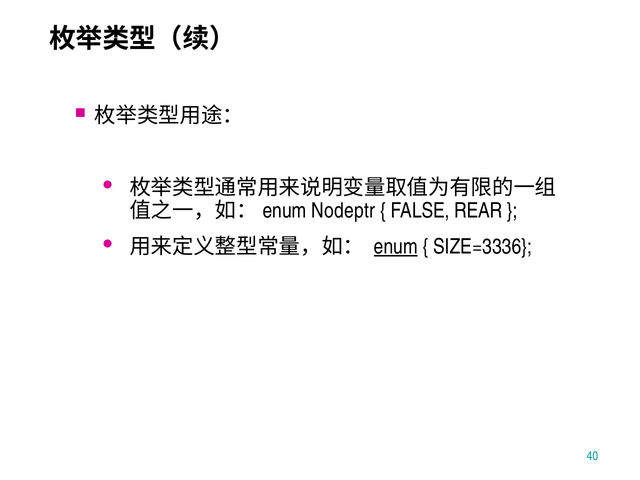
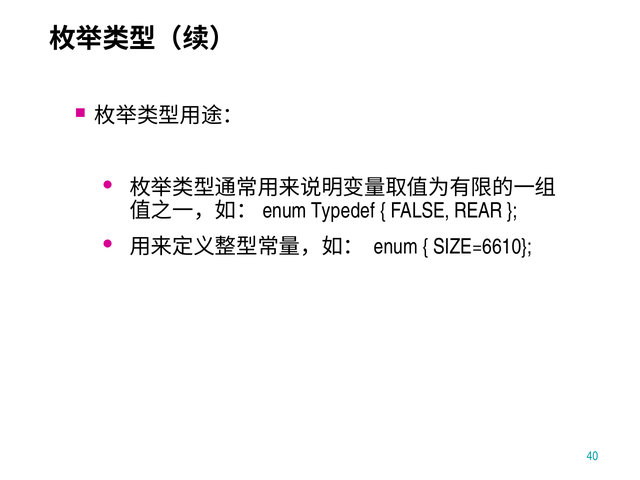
Nodeptr: Nodeptr -> Typedef
enum underline: present -> none
SIZE=3336: SIZE=3336 -> SIZE=6610
